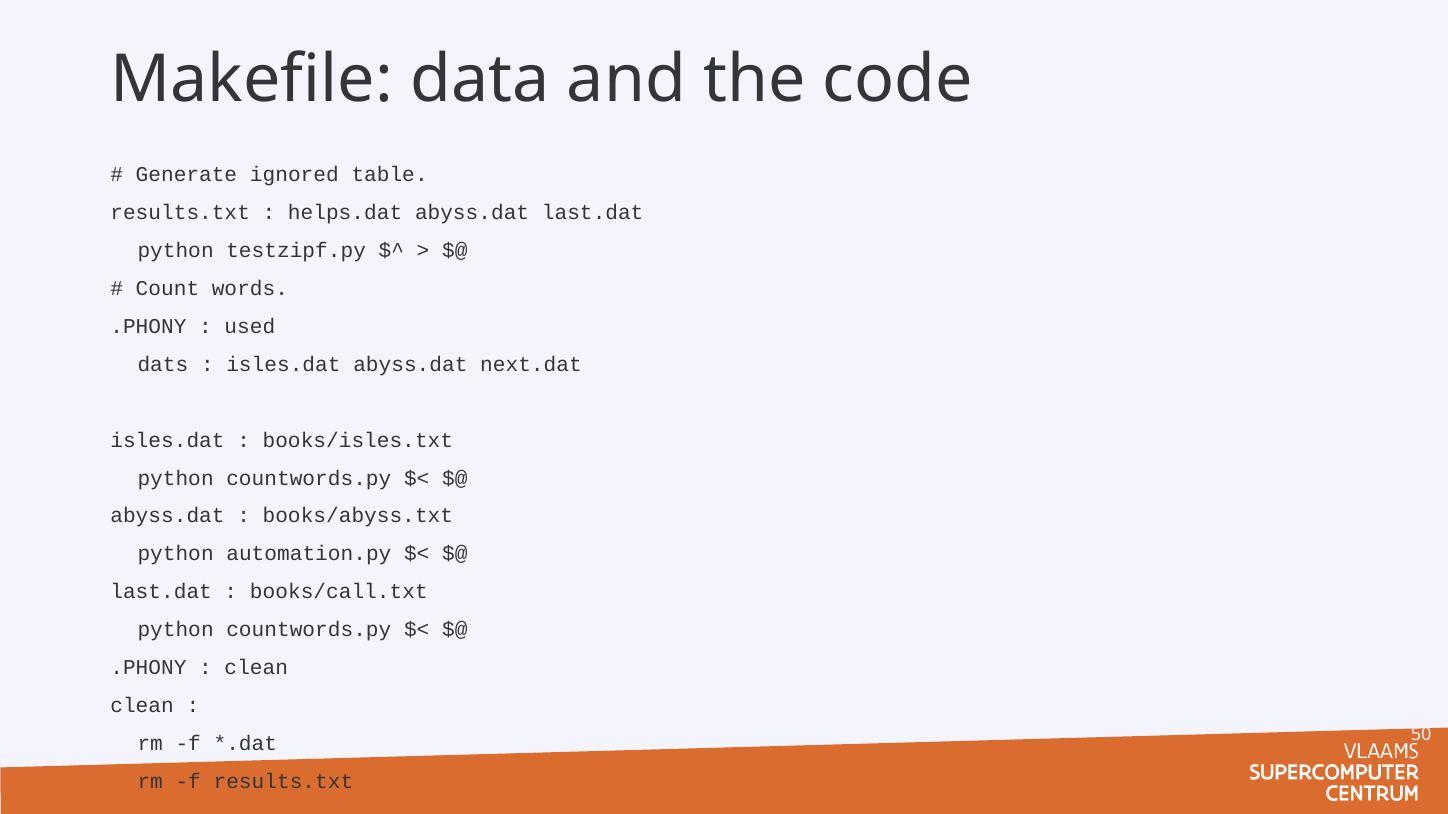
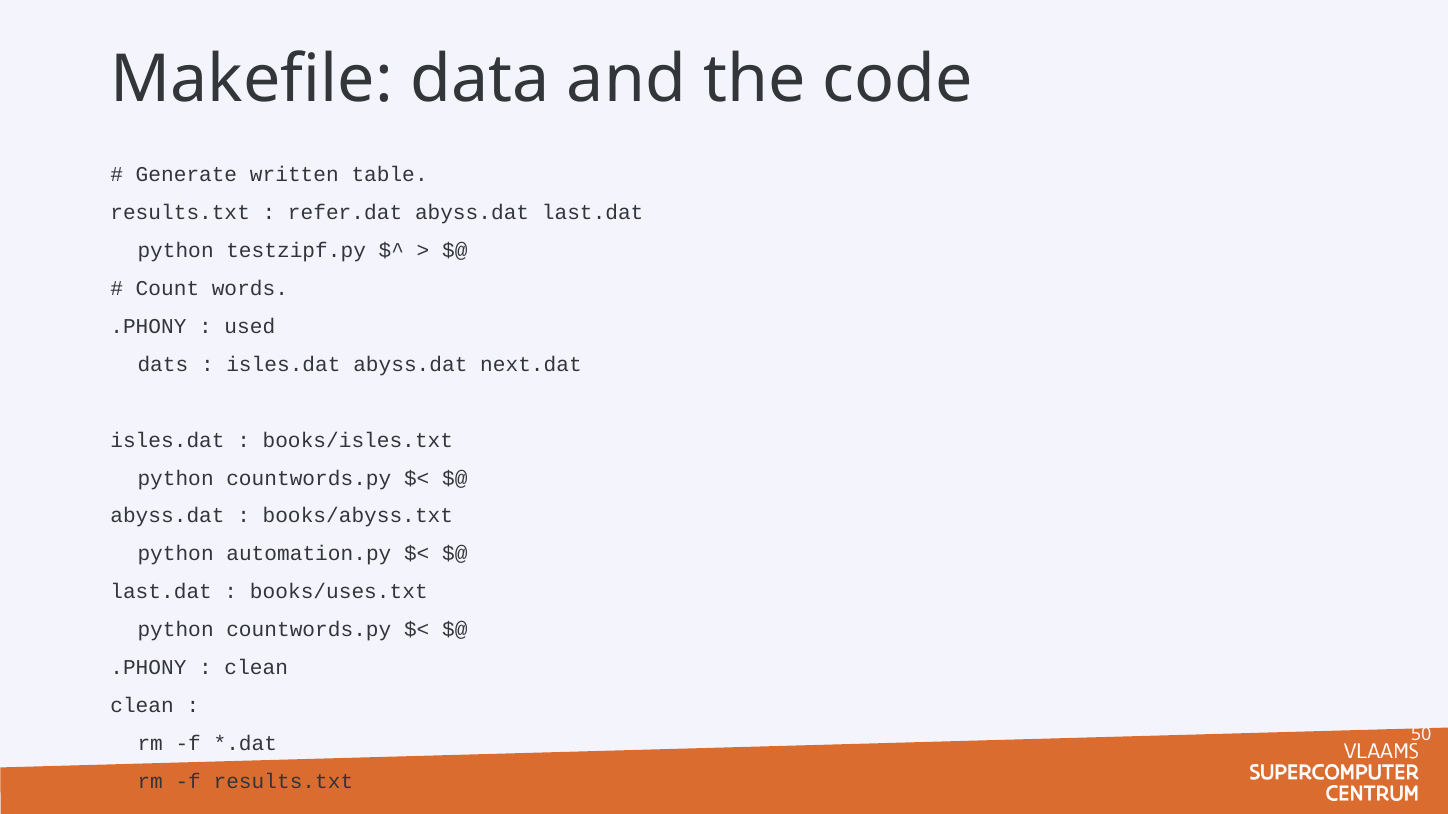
ignored: ignored -> written
helps.dat: helps.dat -> refer.dat
books/call.txt: books/call.txt -> books/uses.txt
